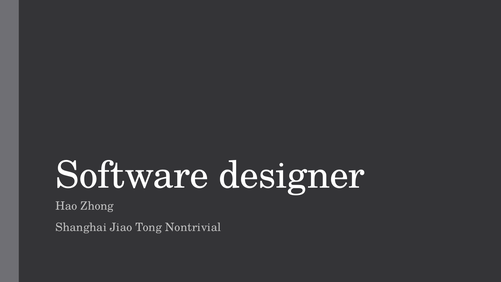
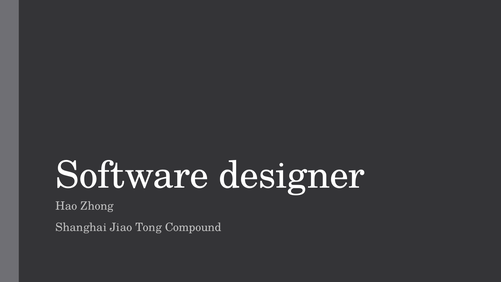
Nontrivial: Nontrivial -> Compound
